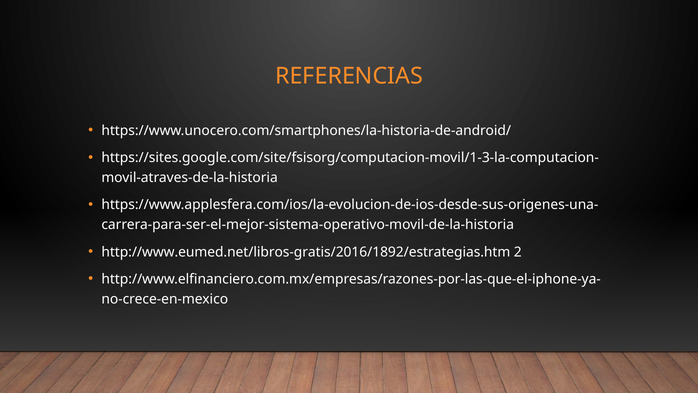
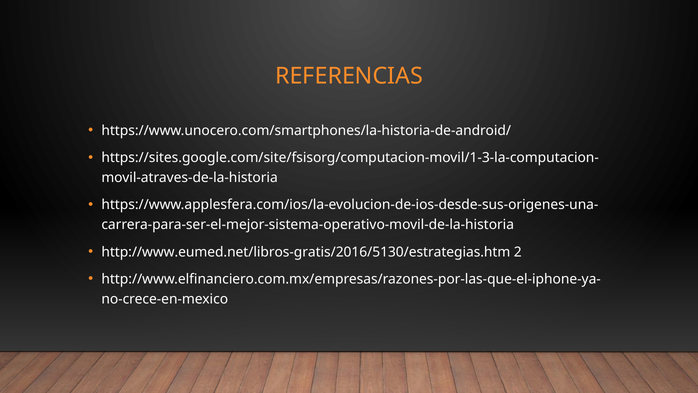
http://www.eumed.net/libros-gratis/2016/1892/estrategias.htm: http://www.eumed.net/libros-gratis/2016/1892/estrategias.htm -> http://www.eumed.net/libros-gratis/2016/5130/estrategias.htm
